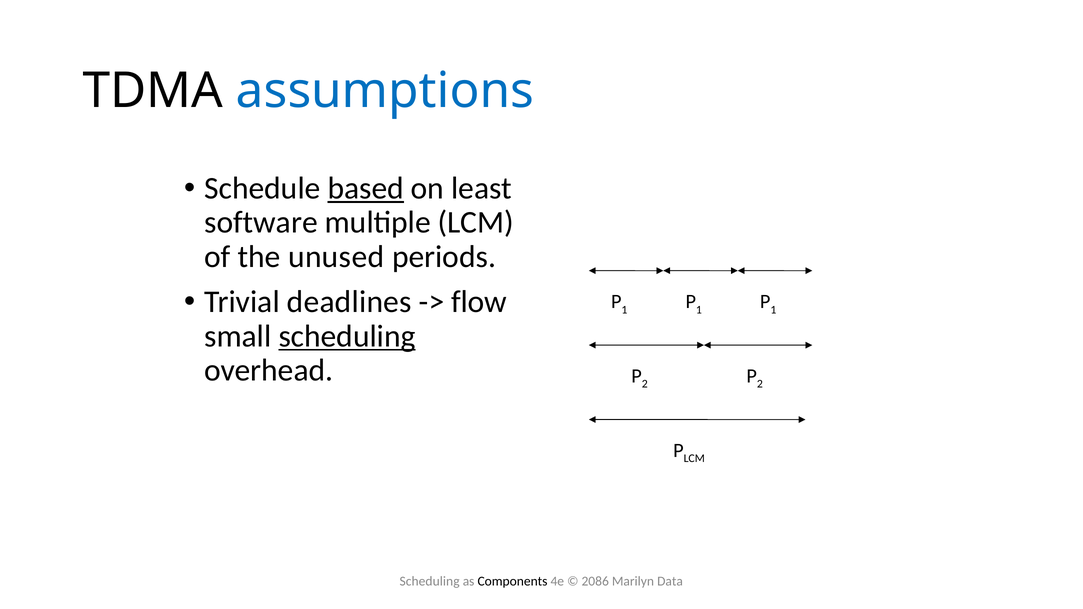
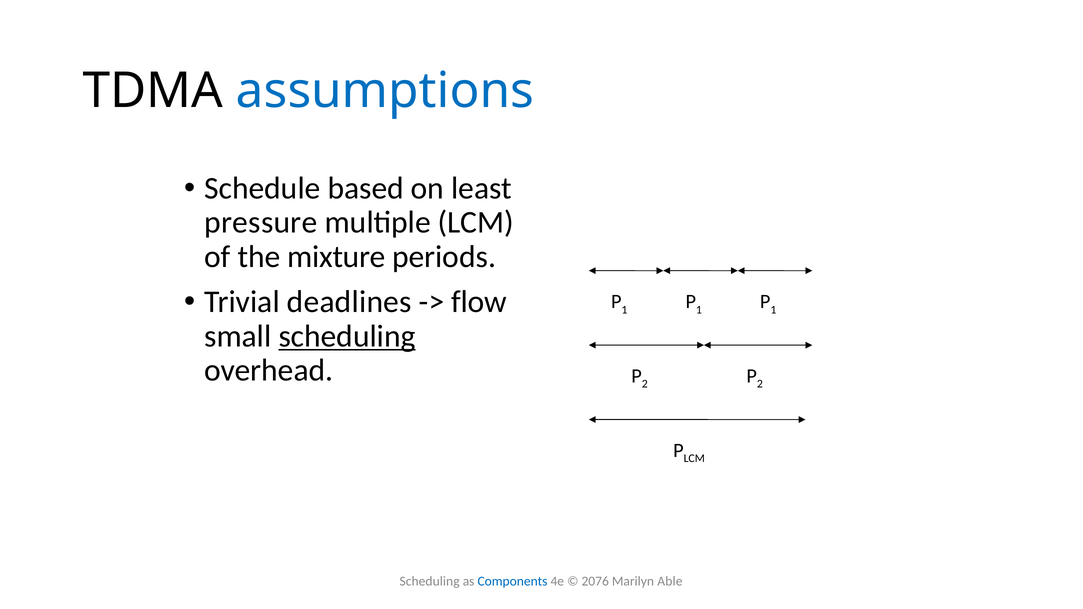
based underline: present -> none
software: software -> pressure
unused: unused -> mixture
Components colour: black -> blue
2086: 2086 -> 2076
Data: Data -> Able
